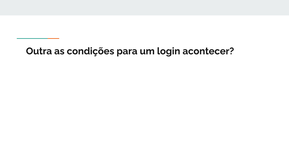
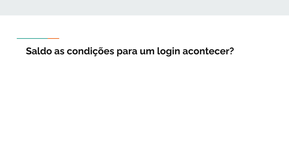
Outra: Outra -> Saldo
